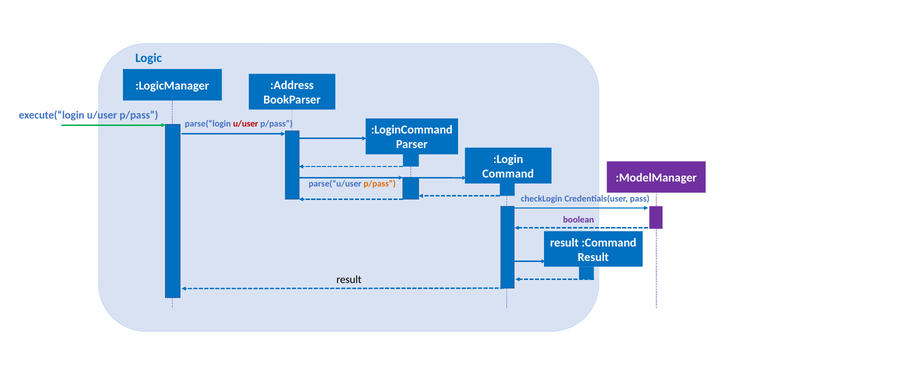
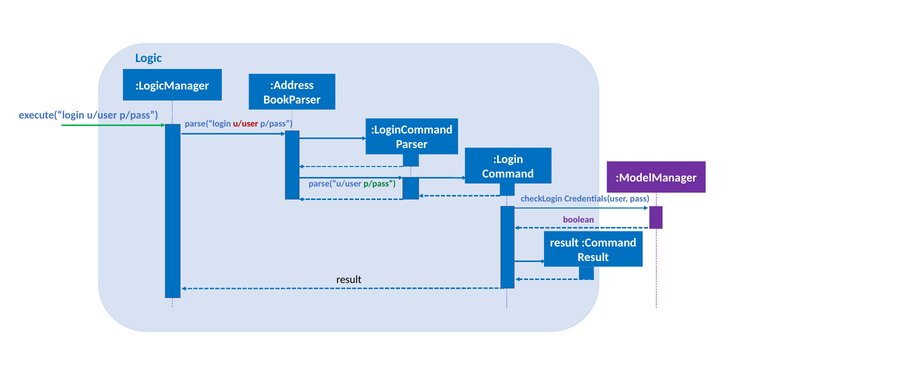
p/pass at (380, 184) colour: orange -> green
